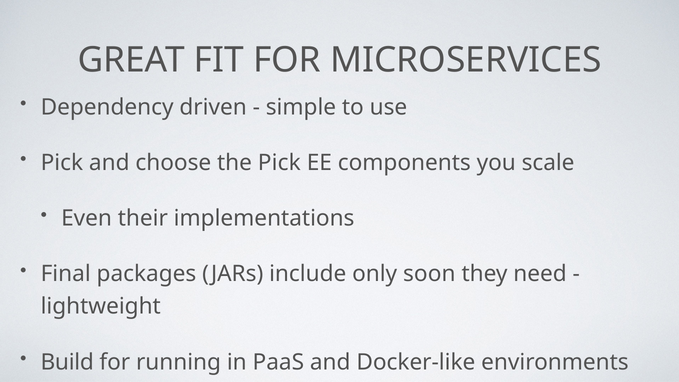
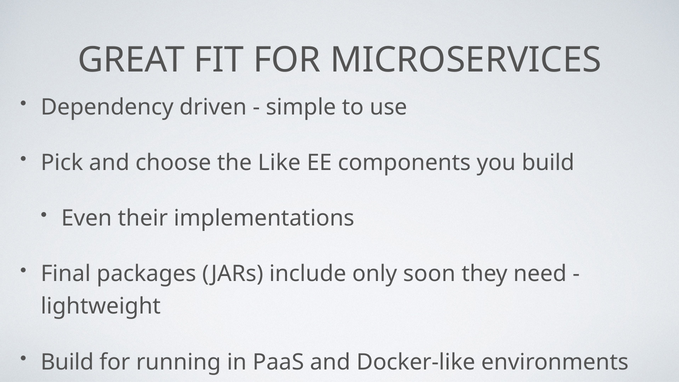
the Pick: Pick -> Like
you scale: scale -> build
